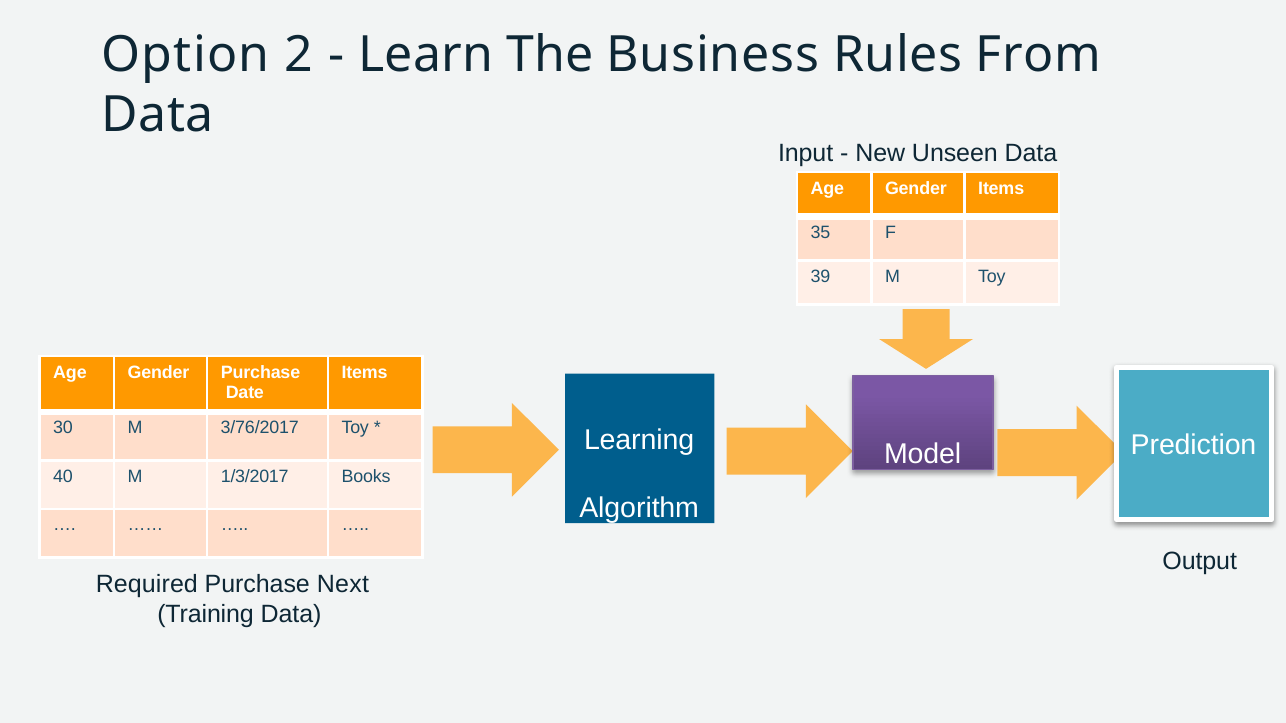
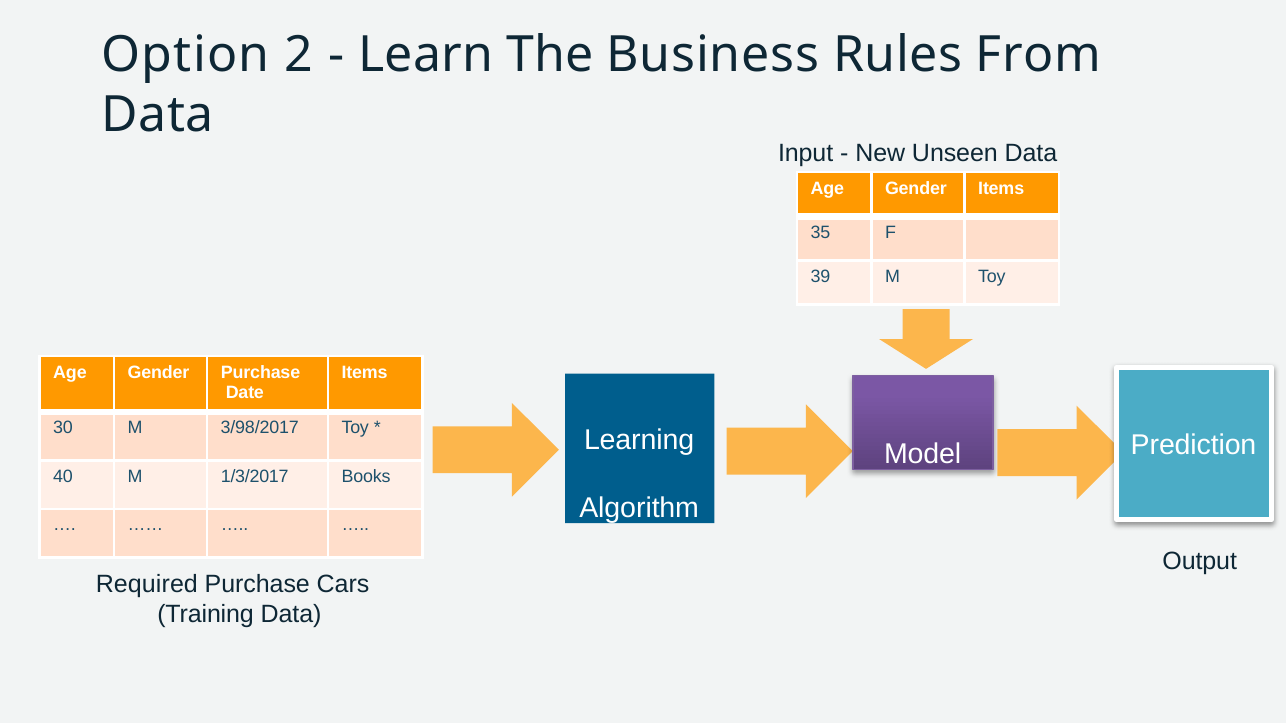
3/76/2017: 3/76/2017 -> 3/98/2017
Next: Next -> Cars
